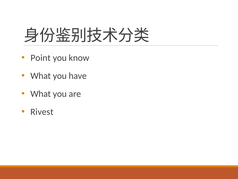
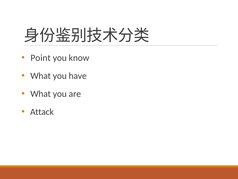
Rivest: Rivest -> Attack
